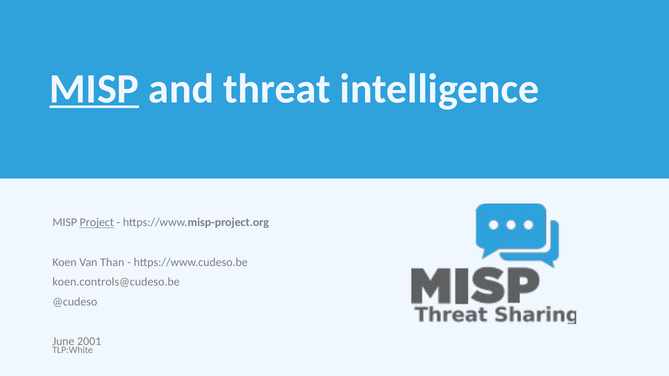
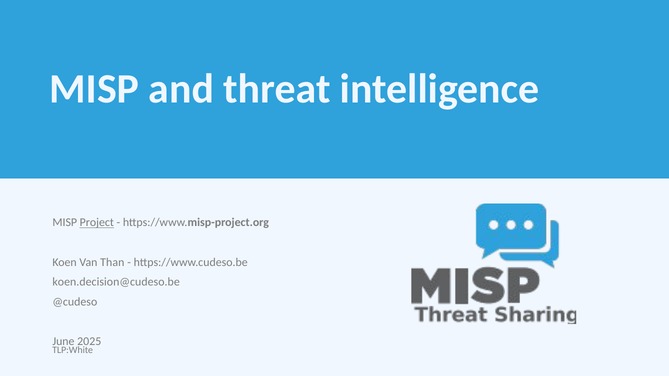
MISP at (94, 89) underline: present -> none
koen.controls@cudeso.be: koen.controls@cudeso.be -> koen.decision@cudeso.be
2001: 2001 -> 2025
